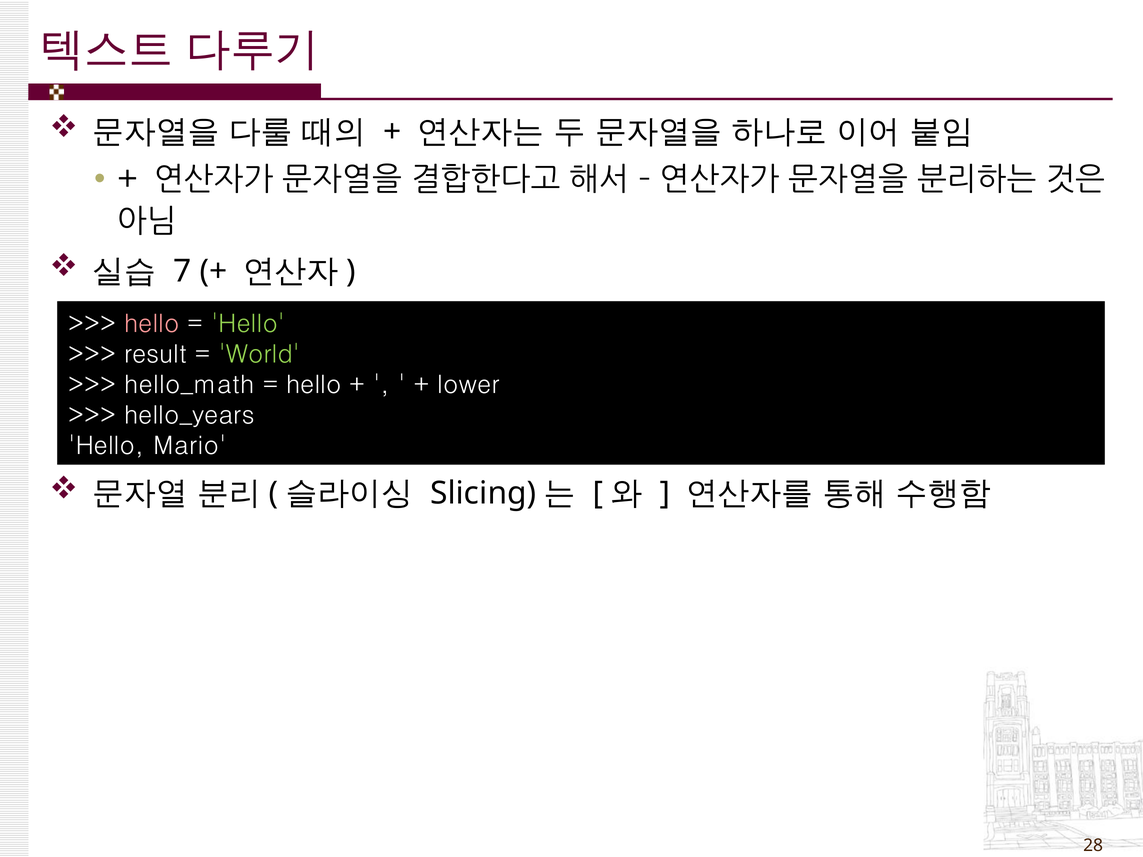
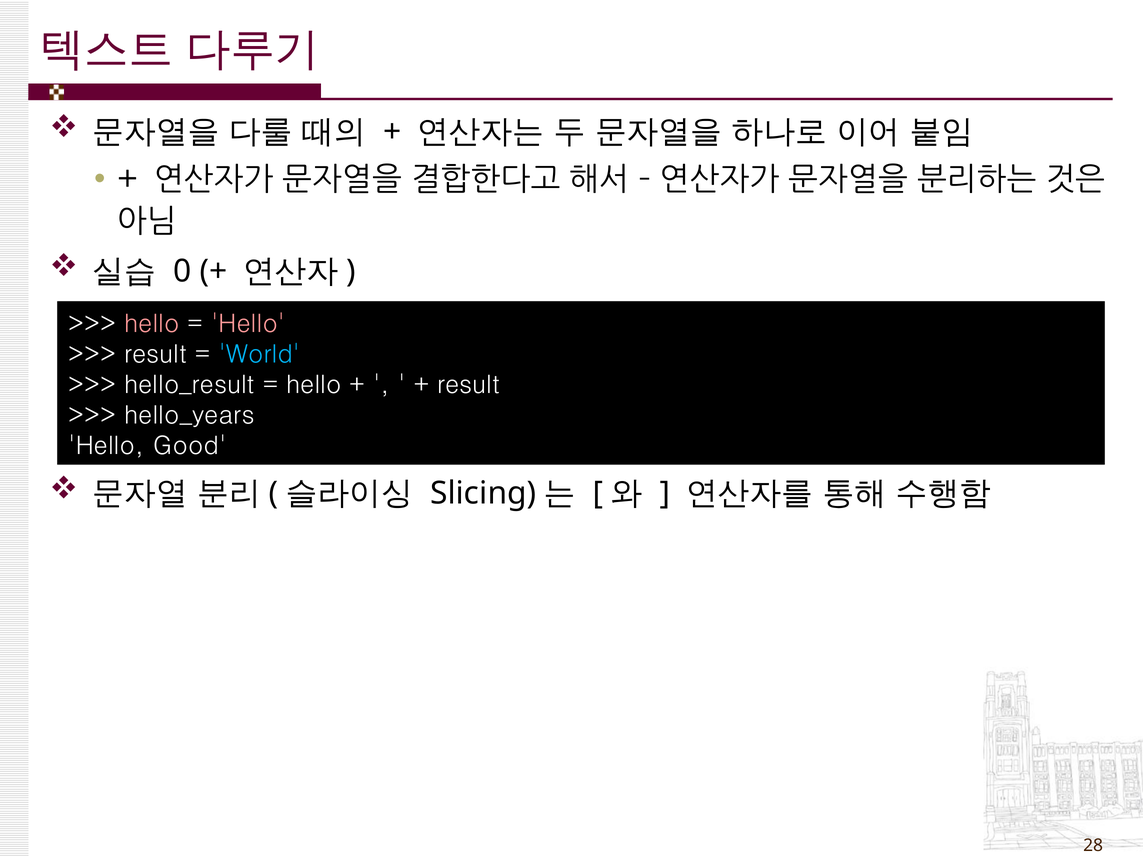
7: 7 -> 0
Hello at (248, 324) colour: light green -> pink
World colour: light green -> light blue
hello_math: hello_math -> hello_result
lower at (469, 385): lower -> result
Mario: Mario -> Good
